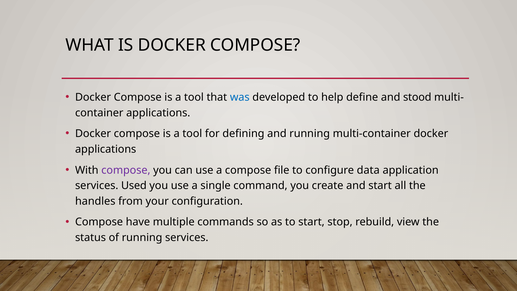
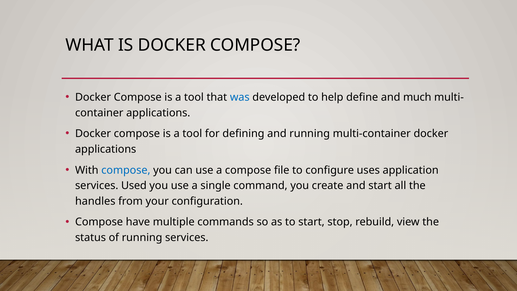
stood: stood -> much
compose at (126, 170) colour: purple -> blue
data: data -> uses
